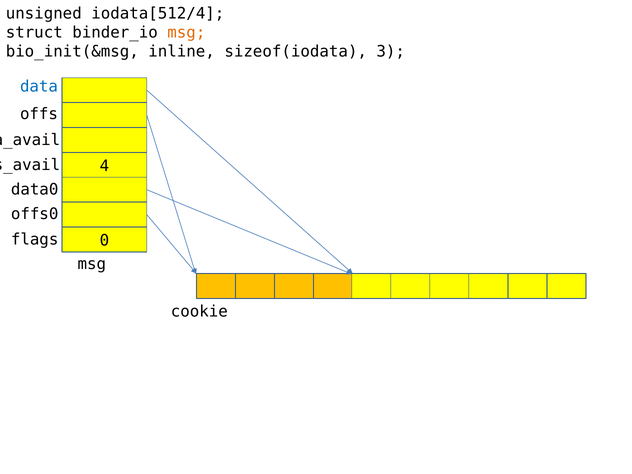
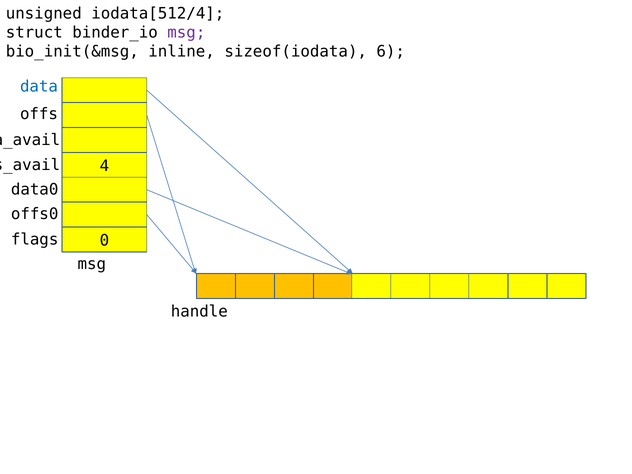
msg at (186, 32) colour: orange -> purple
3: 3 -> 6
cookie: cookie -> handle
